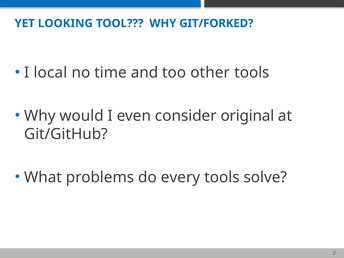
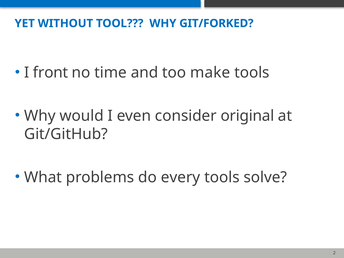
LOOKING: LOOKING -> WITHOUT
local: local -> front
other: other -> make
